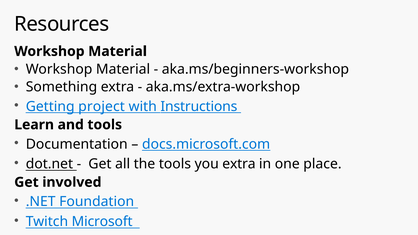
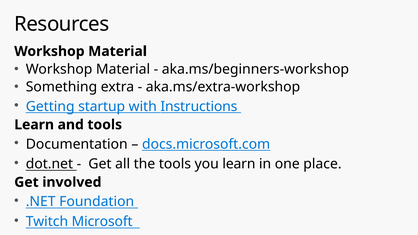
project: project -> startup
you extra: extra -> learn
